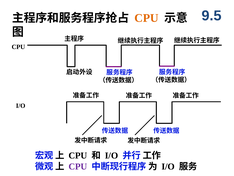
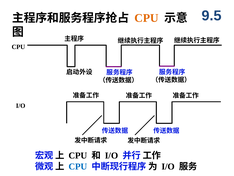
CPU at (78, 166) colour: purple -> blue
